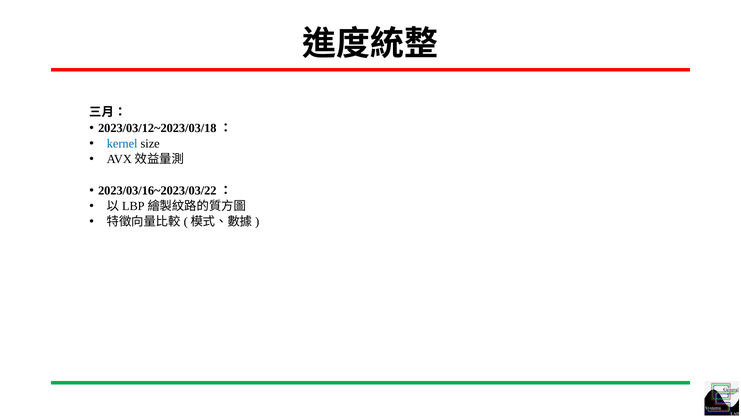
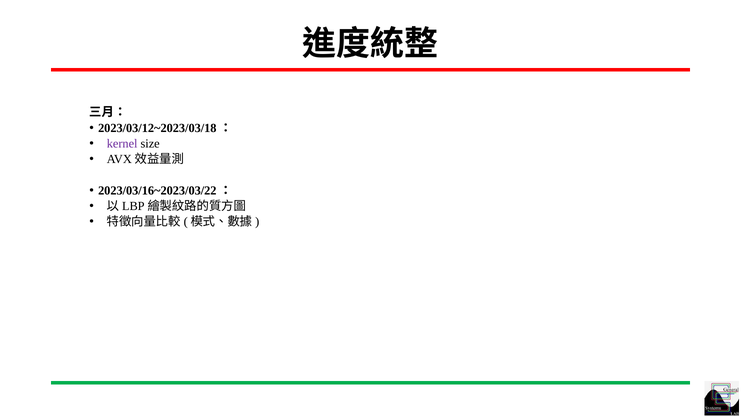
kernel colour: blue -> purple
